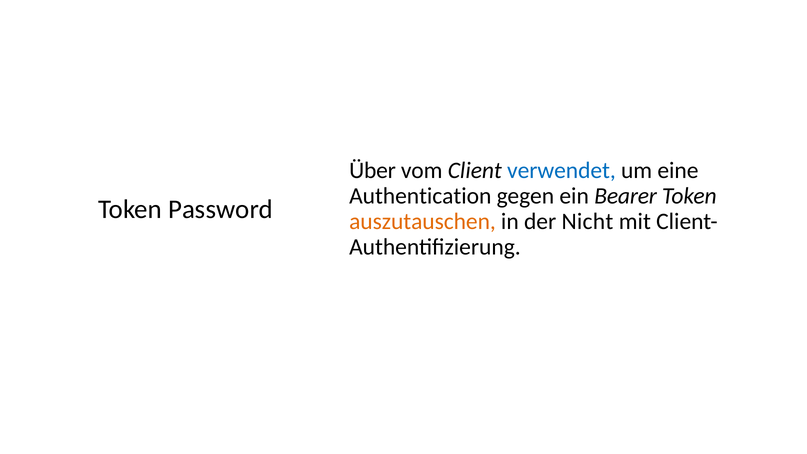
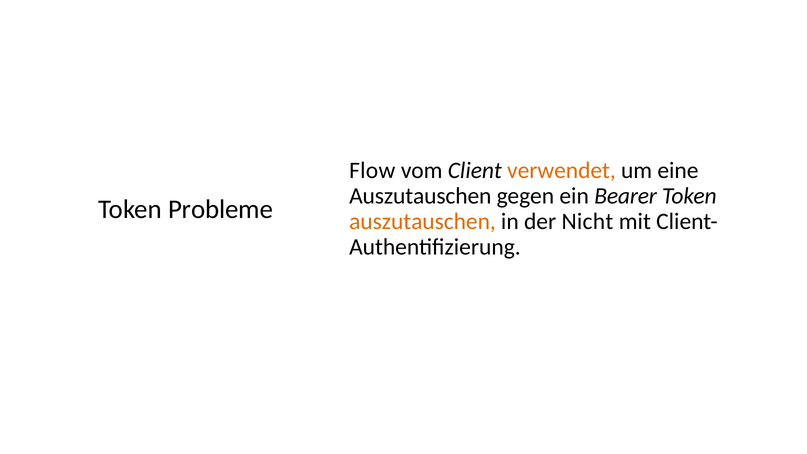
Über: Über -> Flow
verwendet colour: blue -> orange
Authentication at (420, 196): Authentication -> Auszutauschen
Password: Password -> Probleme
